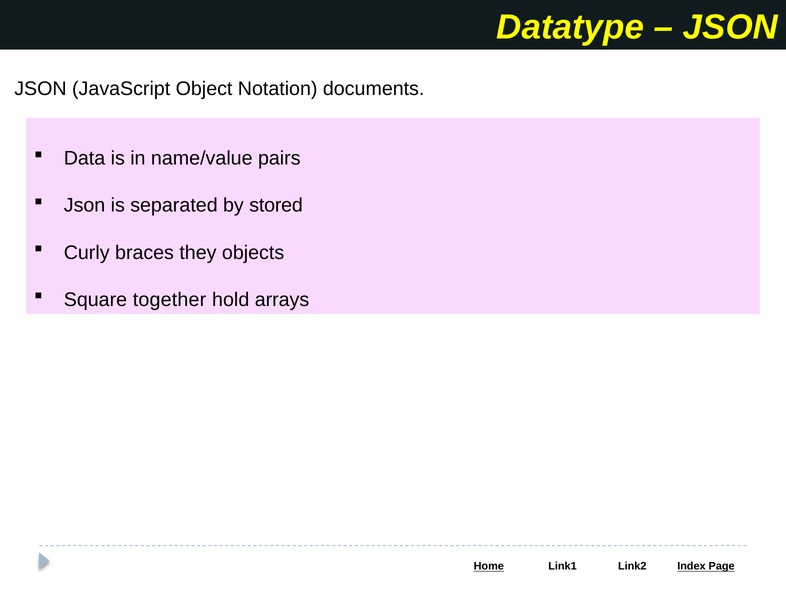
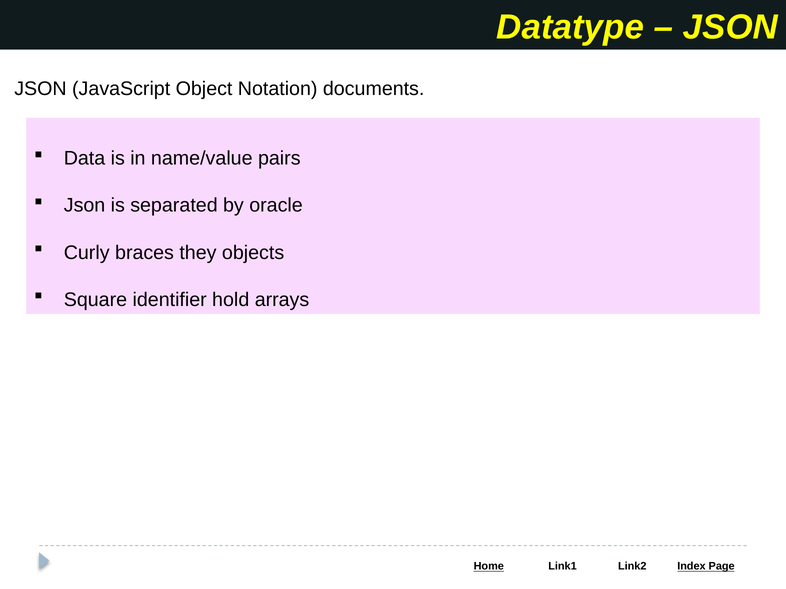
stored: stored -> oracle
together: together -> identifier
